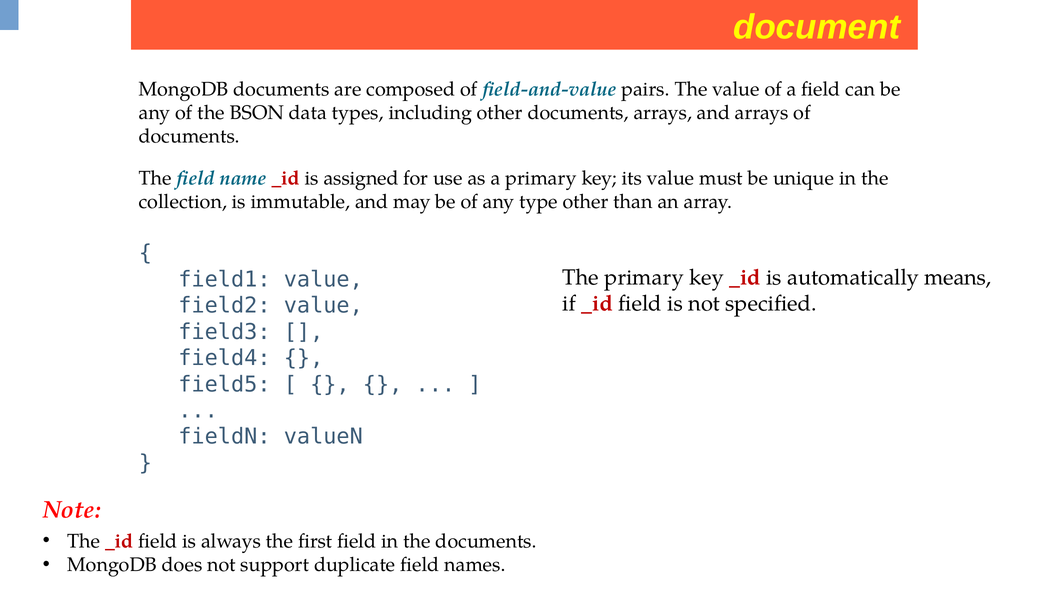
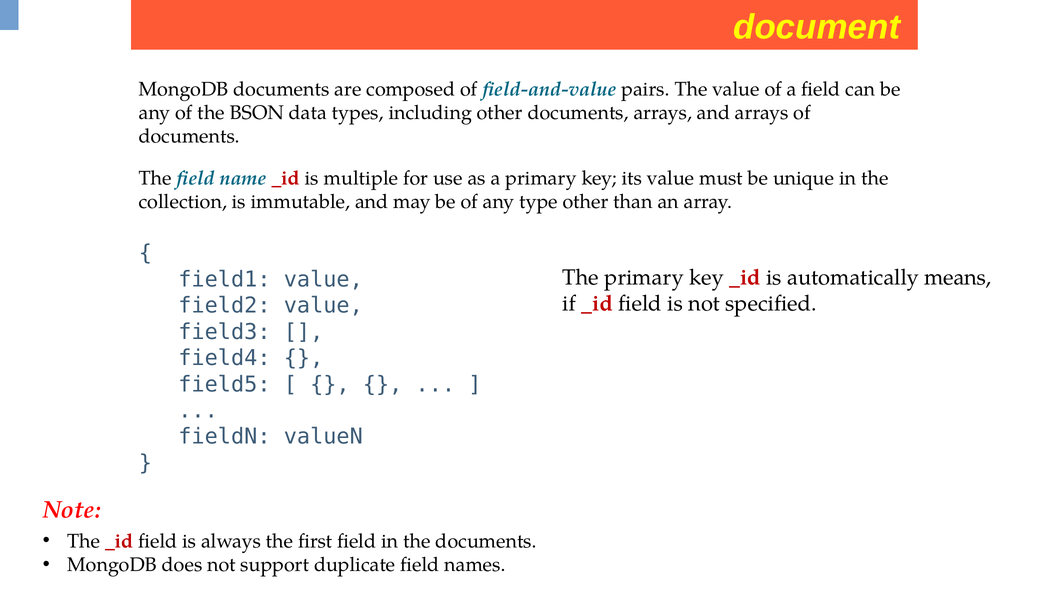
assigned: assigned -> multiple
